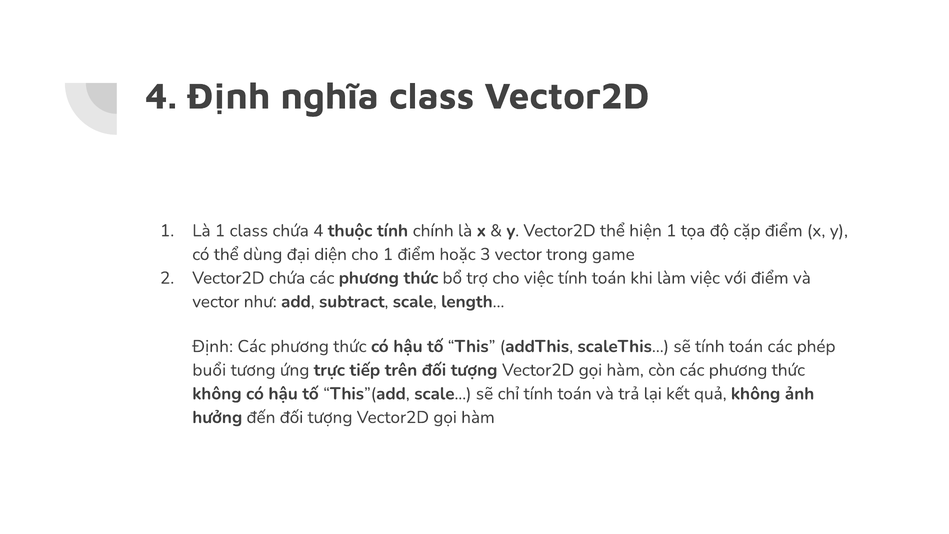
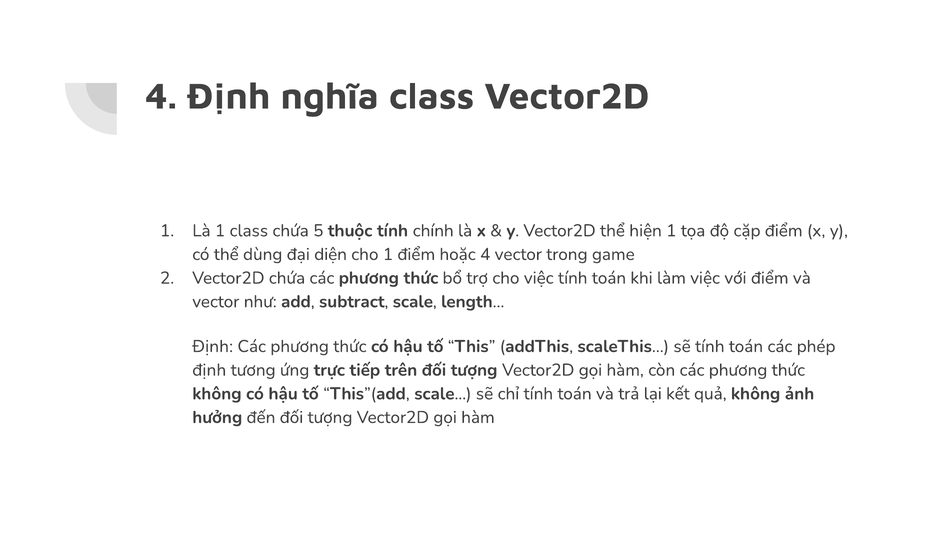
chứa 4: 4 -> 5
hoặc 3: 3 -> 4
buổi at (209, 370): buổi -> định
